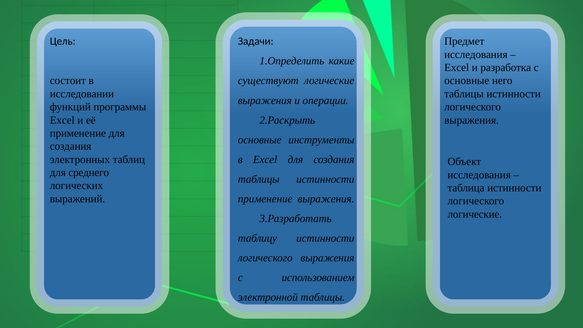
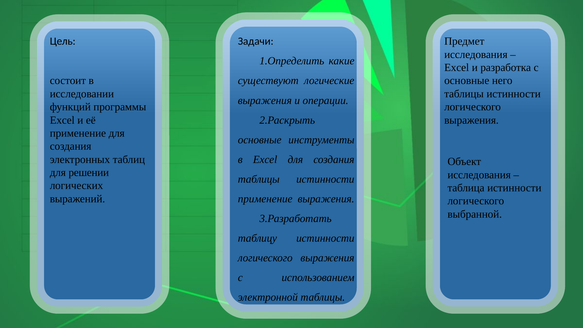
среднего: среднего -> решении
логические at (475, 214): логические -> выбранной
